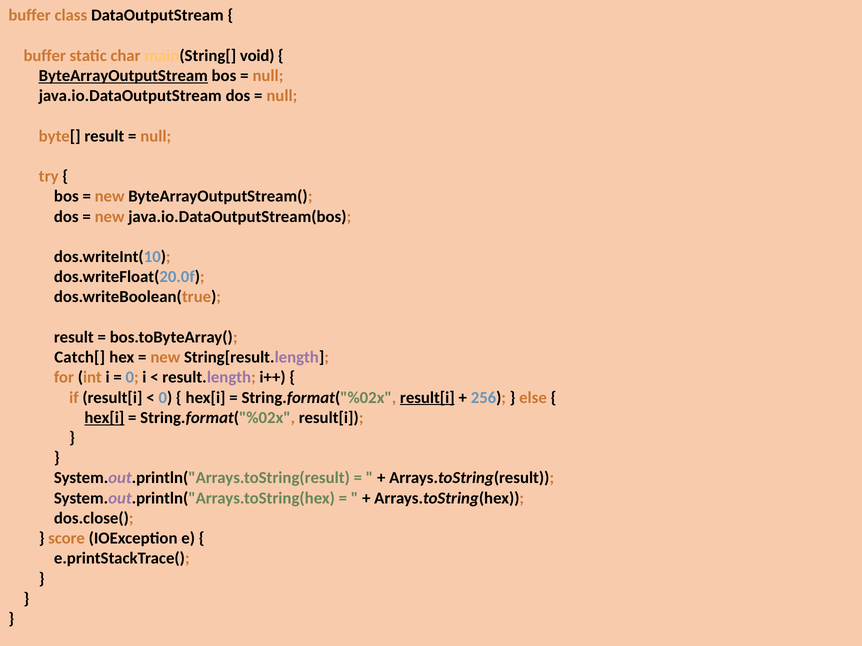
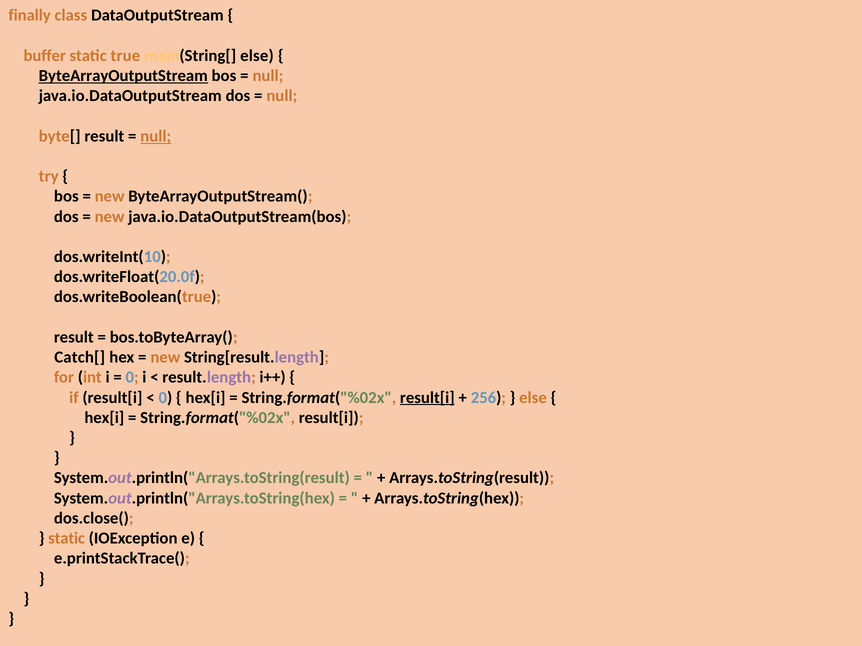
buffer at (30, 15): buffer -> finally
char: char -> true
main(String[ void: void -> else
null at (156, 136) underline: none -> present
hex[i at (104, 418) underline: present -> none
score at (67, 539): score -> static
